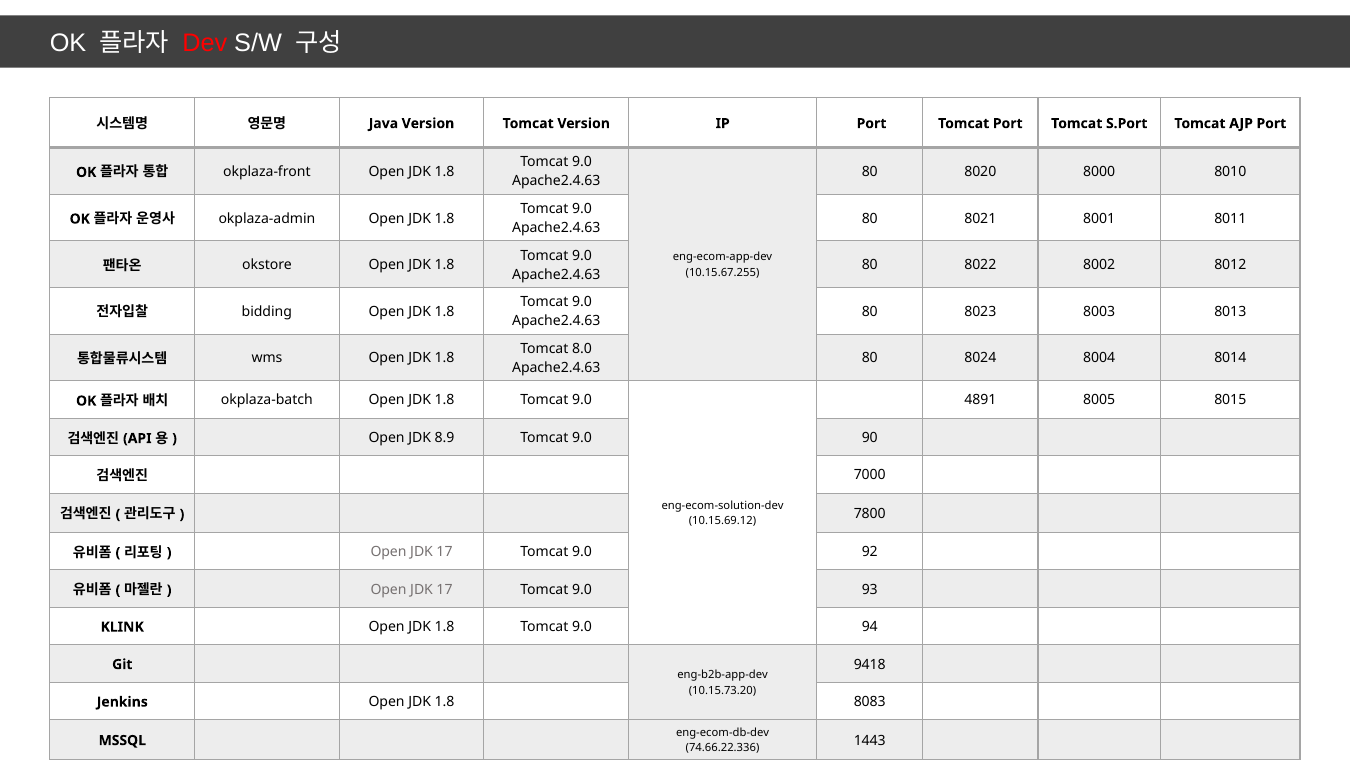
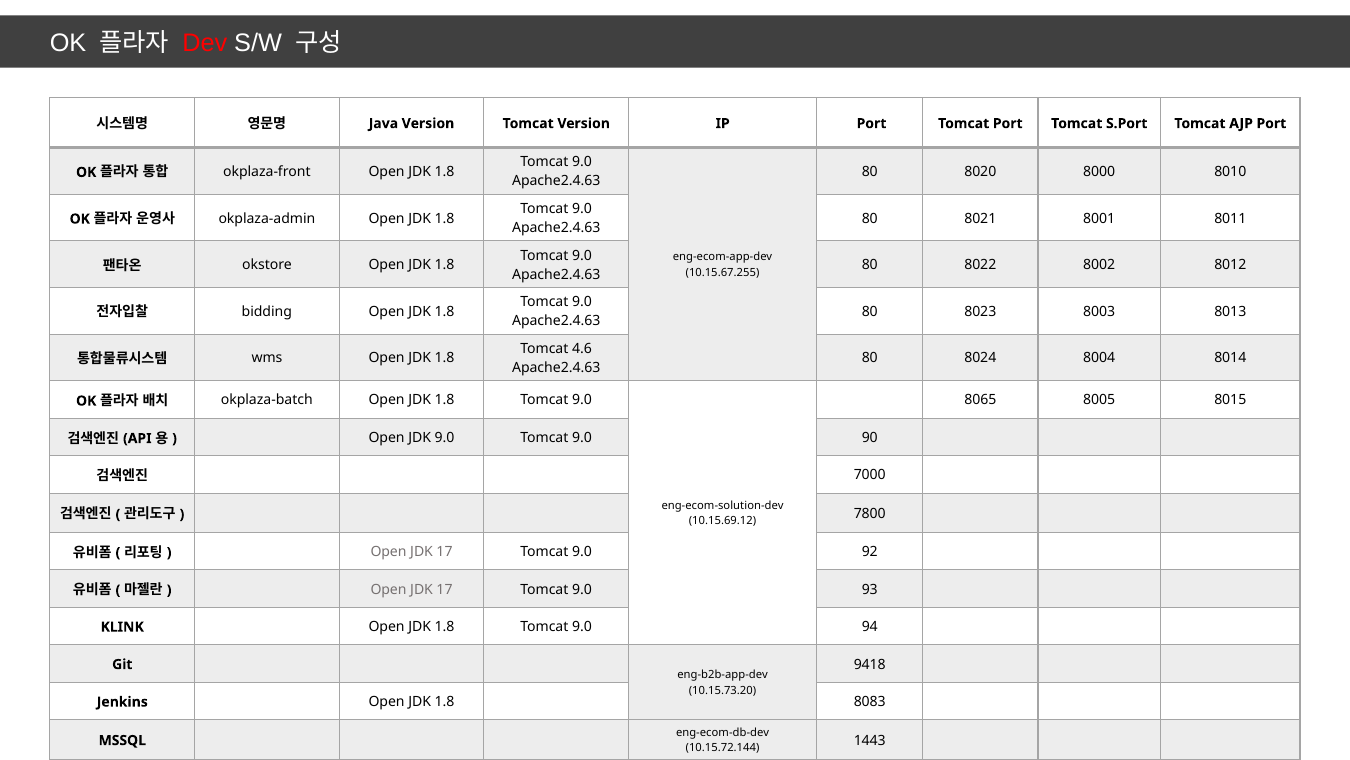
8.0: 8.0 -> 4.6
4891: 4891 -> 8065
JDK 8.9: 8.9 -> 9.0
74.66.22.336: 74.66.22.336 -> 10.15.72.144
